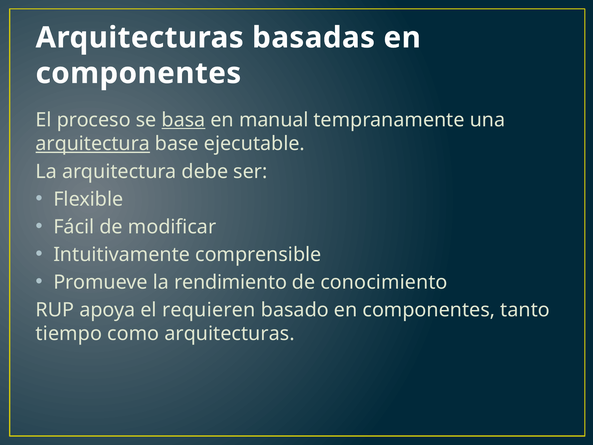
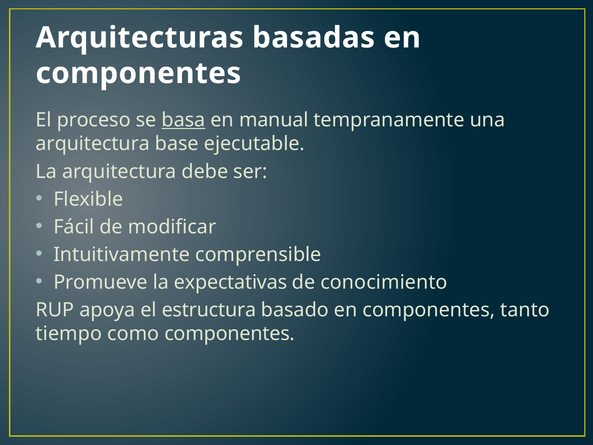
arquitectura at (93, 144) underline: present -> none
rendimiento: rendimiento -> expectativas
requieren: requieren -> estructura
como arquitecturas: arquitecturas -> componentes
